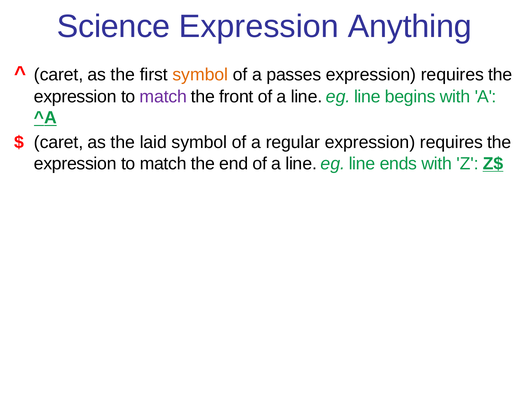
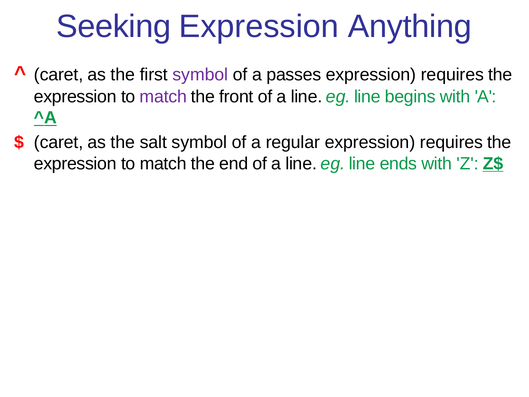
Science: Science -> Seeking
symbol at (200, 75) colour: orange -> purple
laid: laid -> salt
